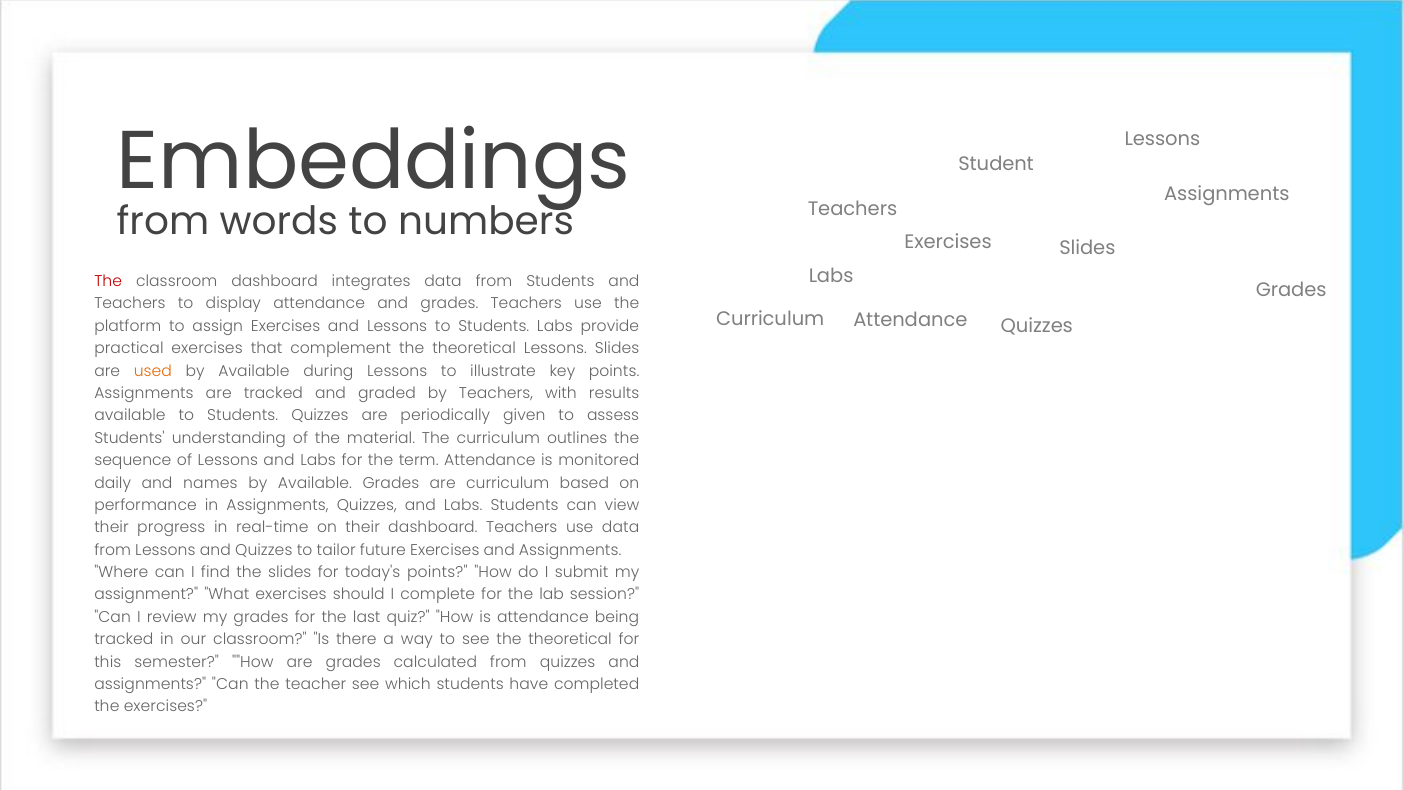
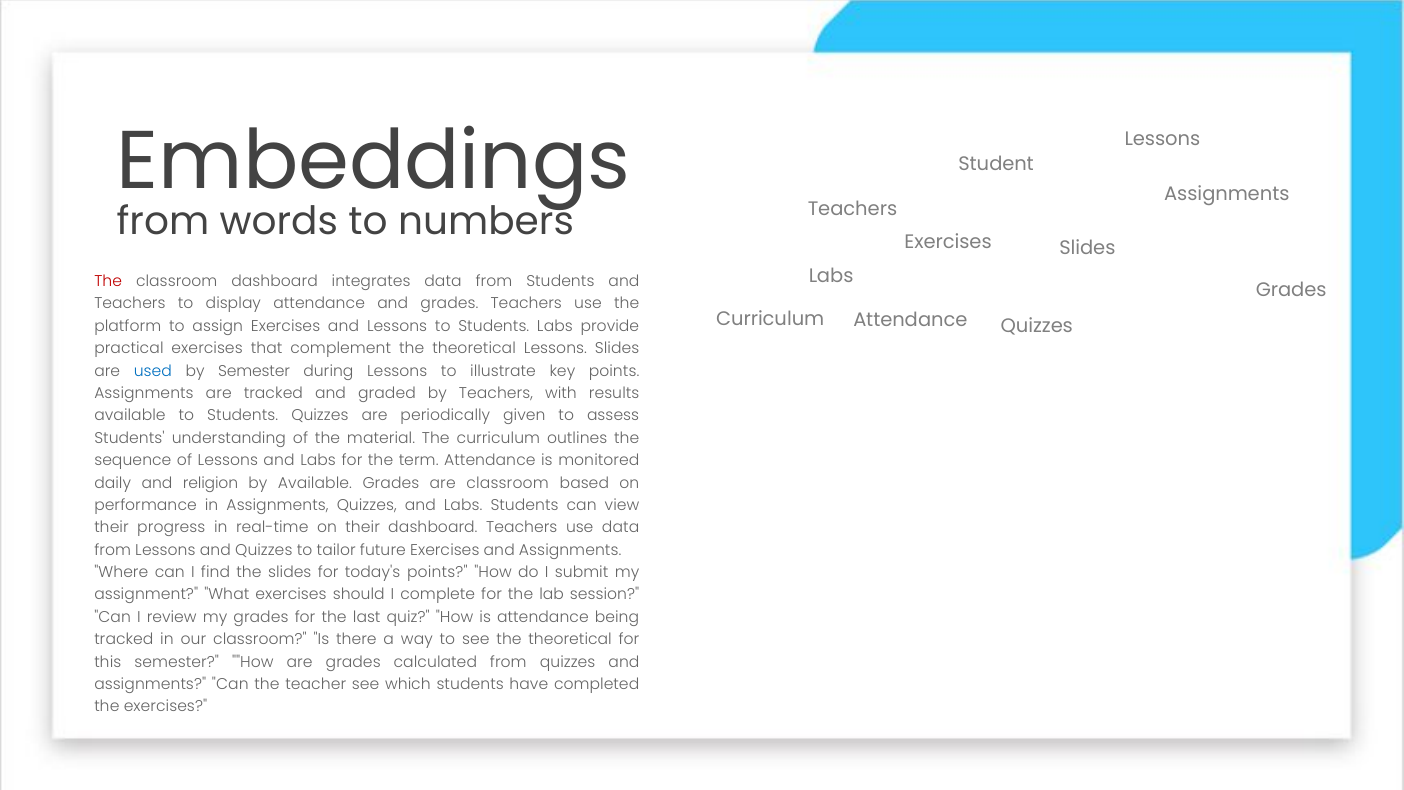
used colour: orange -> blue
Available at (254, 371): Available -> Semester
names: names -> religion
are curriculum: curriculum -> classroom
